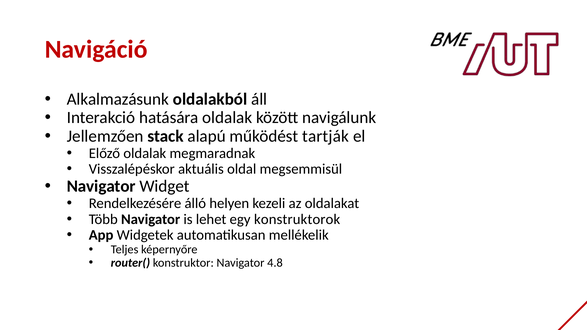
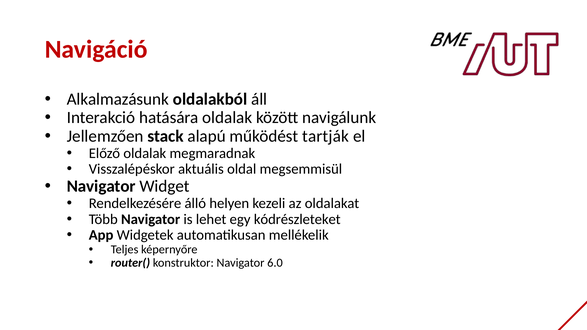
konstruktorok: konstruktorok -> kódrészleteket
4.8: 4.8 -> 6.0
